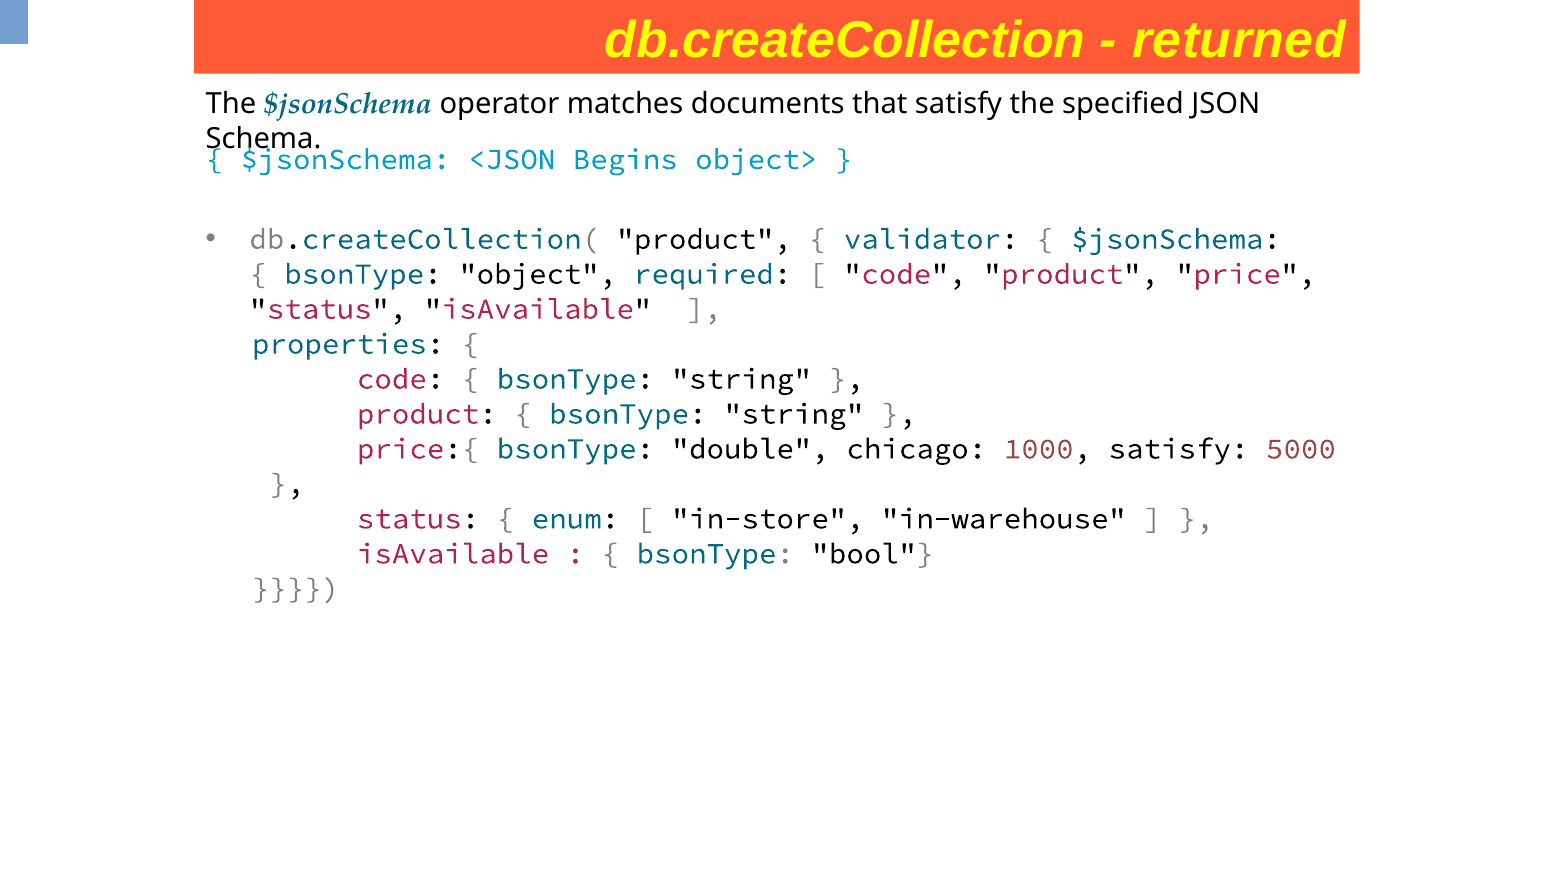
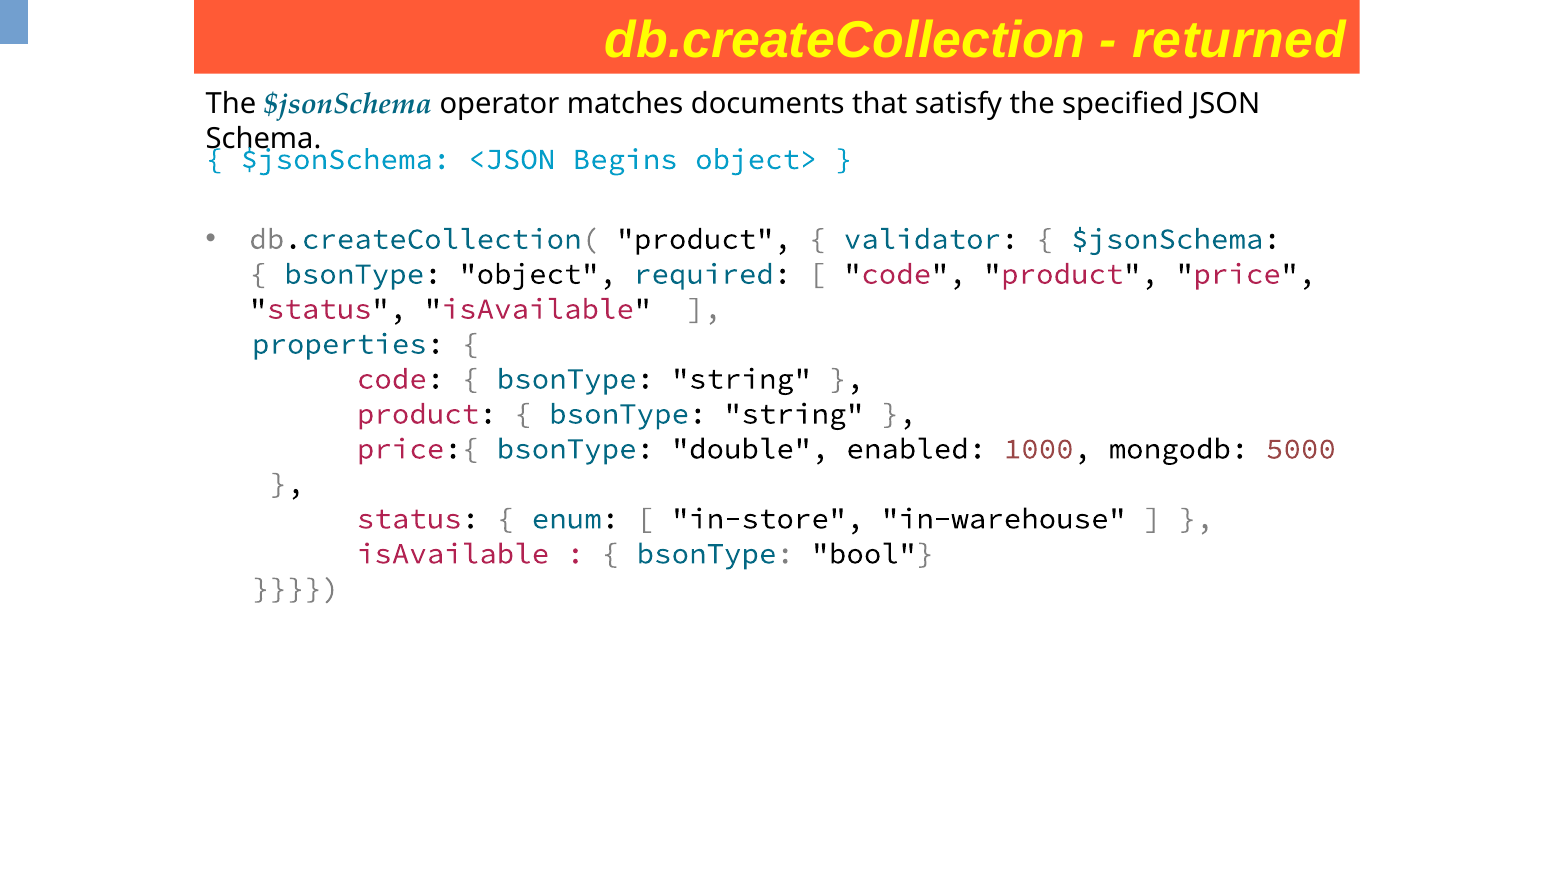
chicago: chicago -> enabled
1000 satisfy: satisfy -> mongodb
